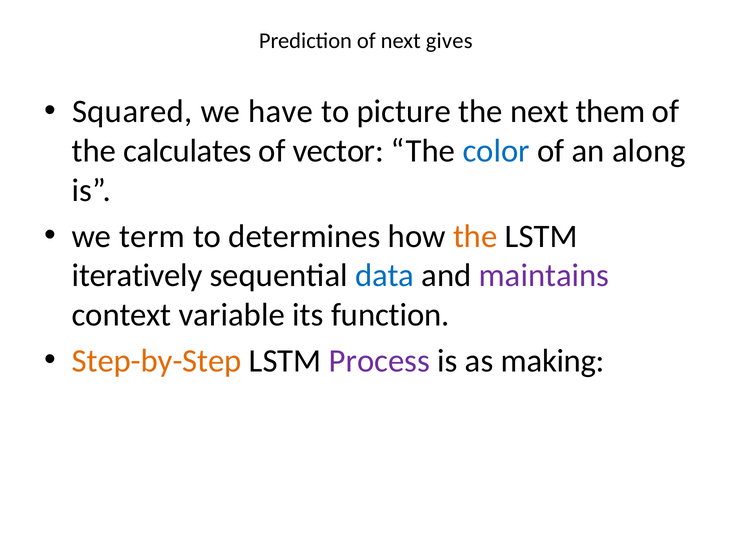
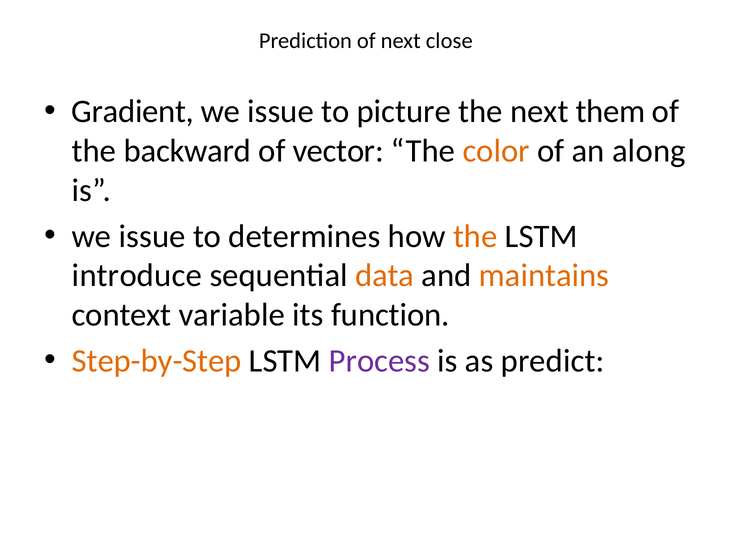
gives: gives -> close
Squared: Squared -> Gradient
have at (281, 112): have -> issue
calculates: calculates -> backward
color colour: blue -> orange
term at (152, 236): term -> issue
iteratively: iteratively -> introduce
data colour: blue -> orange
maintains colour: purple -> orange
making: making -> predict
